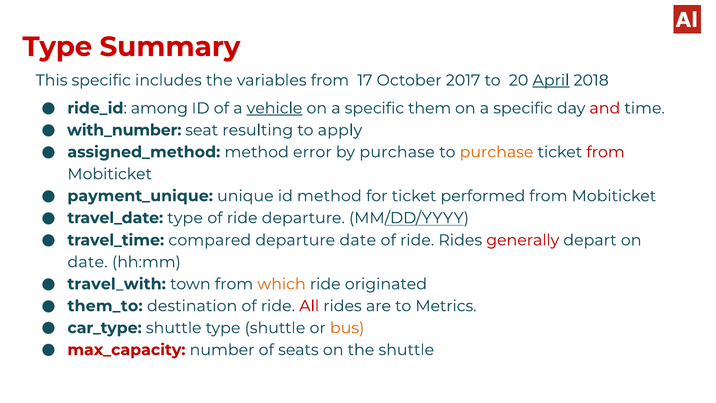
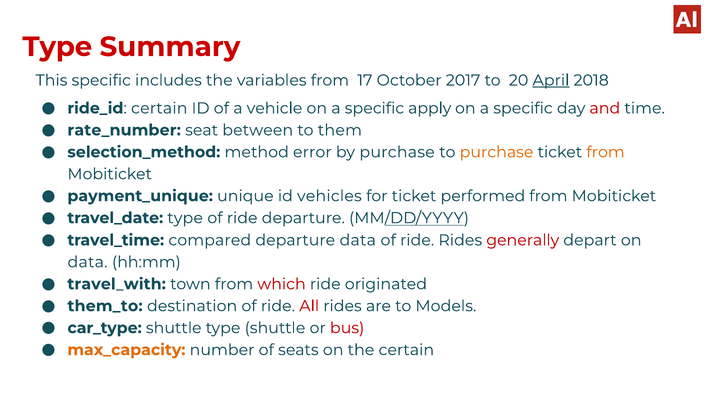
ride_id among: among -> certain
vehicle underline: present -> none
them: them -> apply
with_number: with_number -> rate_number
resulting: resulting -> between
apply: apply -> them
assigned_method: assigned_method -> selection_method
from at (606, 152) colour: red -> orange
id method: method -> vehicles
departure date: date -> data
date at (88, 262): date -> data
which colour: orange -> red
Metrics: Metrics -> Models
bus colour: orange -> red
max_capacity colour: red -> orange
the shuttle: shuttle -> certain
